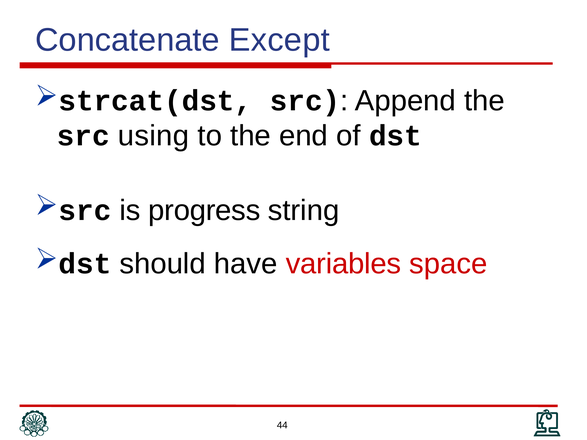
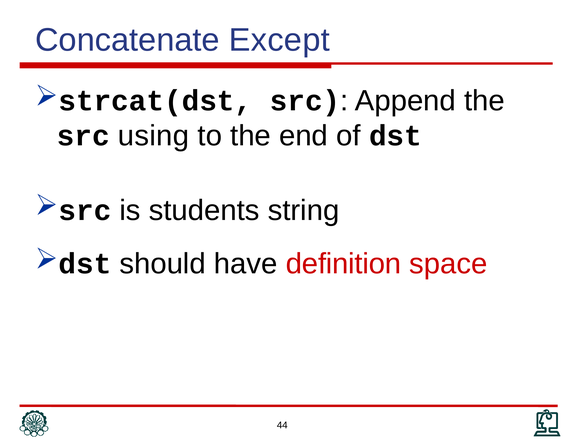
progress: progress -> students
variables: variables -> definition
